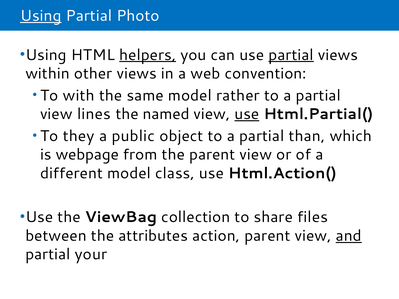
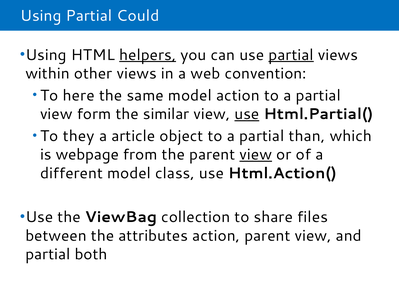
Using at (41, 16) underline: present -> none
Photo: Photo -> Could
with: with -> here
model rather: rather -> action
lines: lines -> form
named: named -> similar
public: public -> article
view at (256, 155) underline: none -> present
and underline: present -> none
your: your -> both
